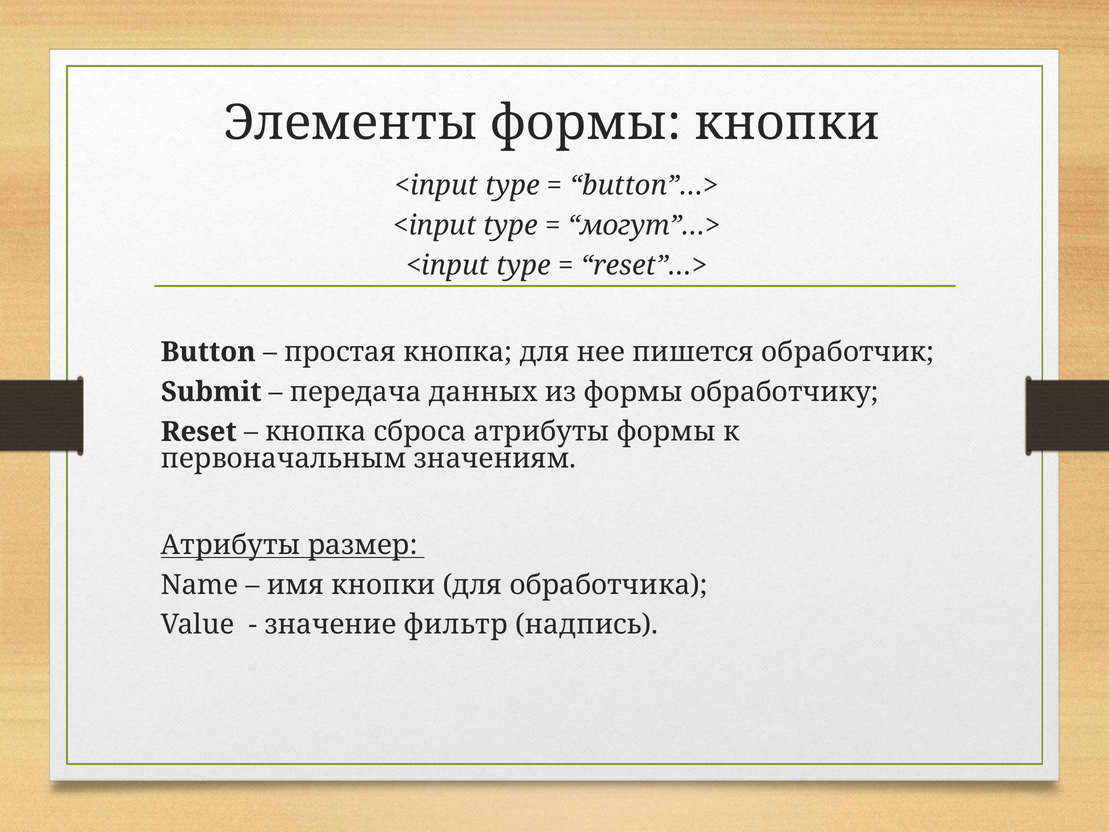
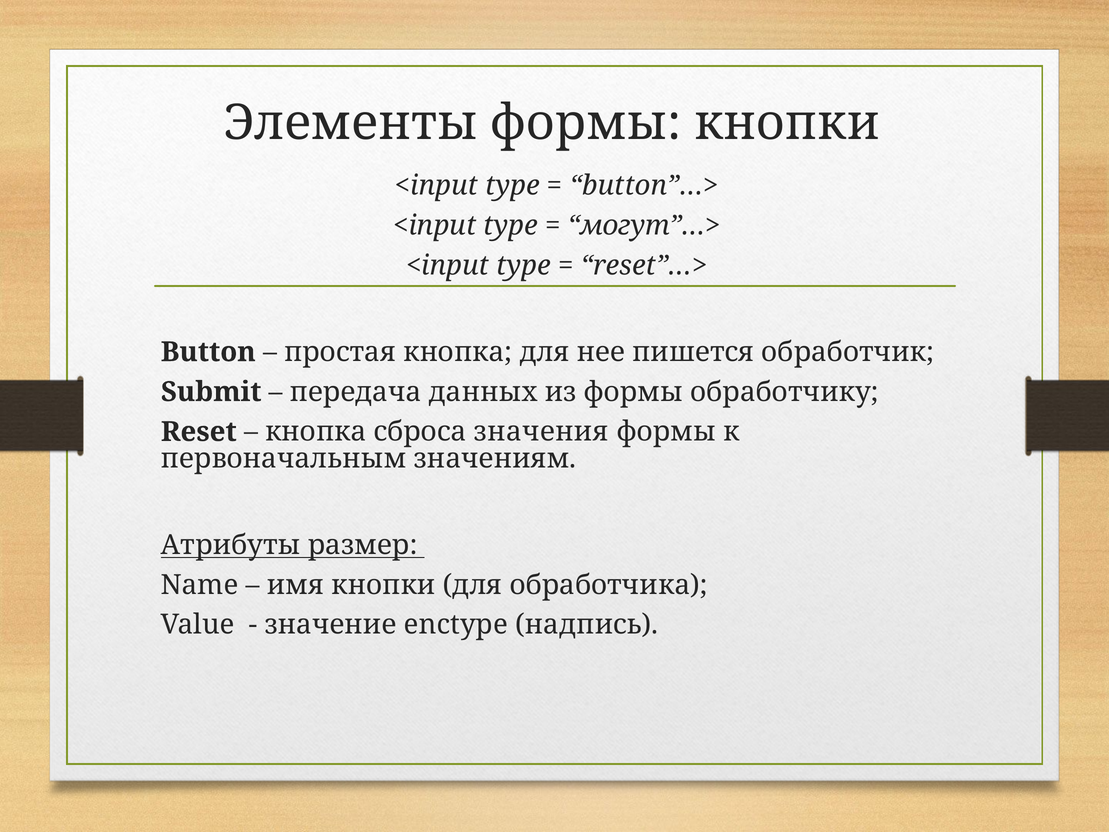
сброса атрибуты: атрибуты -> значения
фильтр: фильтр -> enctype
